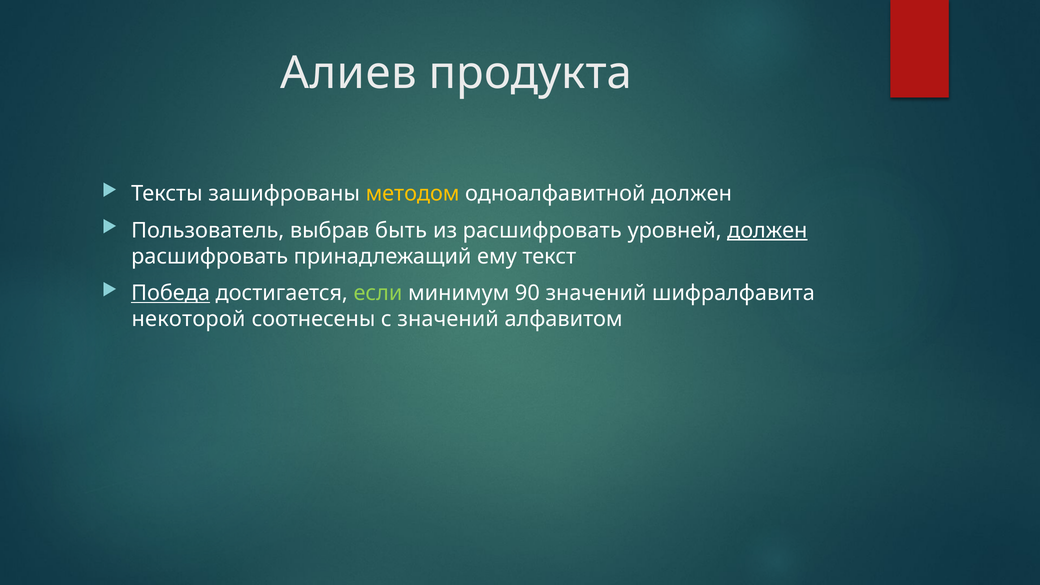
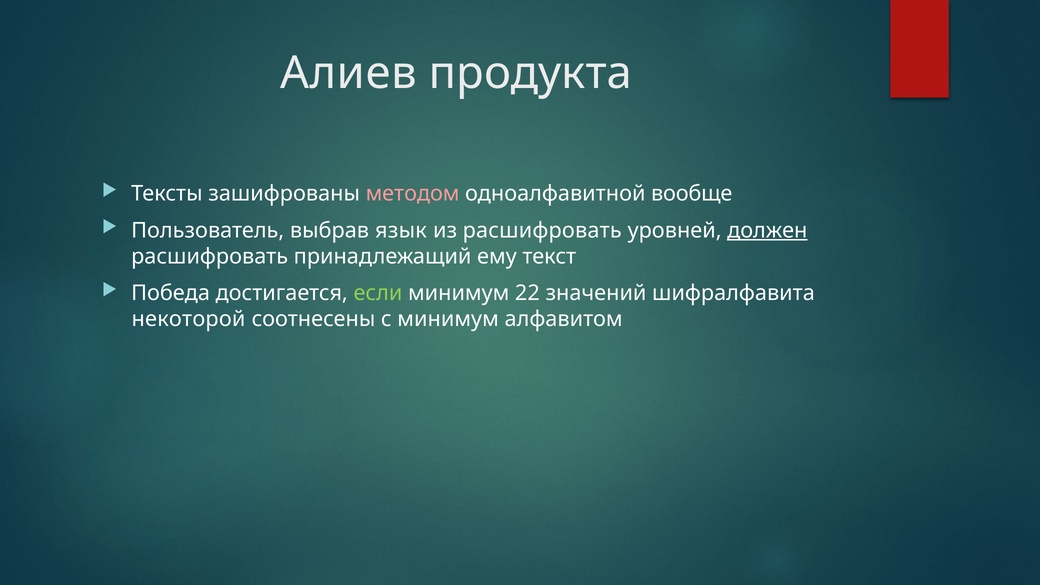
методом colour: yellow -> pink
одноалфавитной должен: должен -> вообще
быть: быть -> язык
Победа underline: present -> none
90: 90 -> 22
с значений: значений -> минимум
